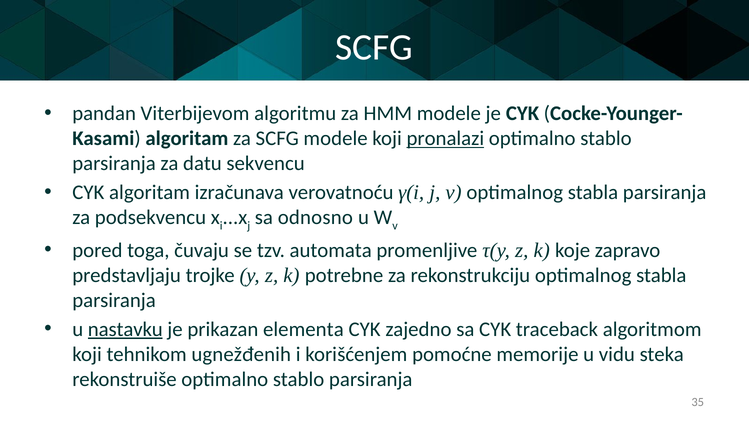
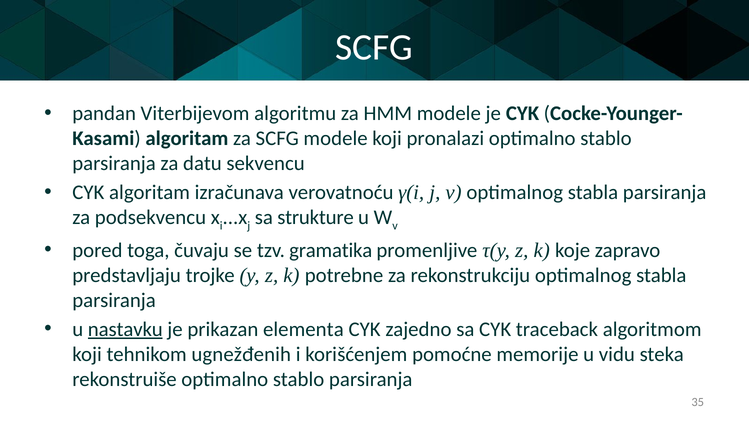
pronalazi underline: present -> none
odnosno: odnosno -> strukture
automata: automata -> gramatika
